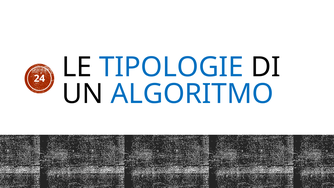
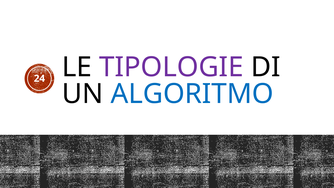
TIPOLOGIE colour: blue -> purple
